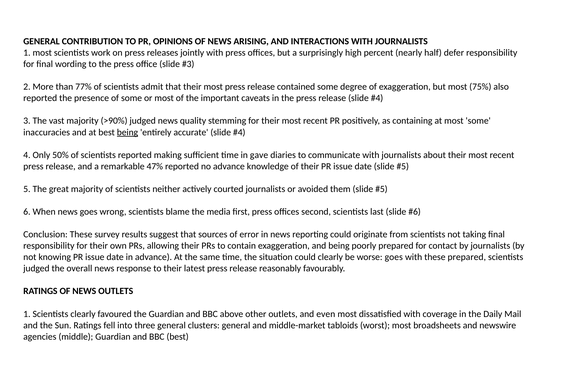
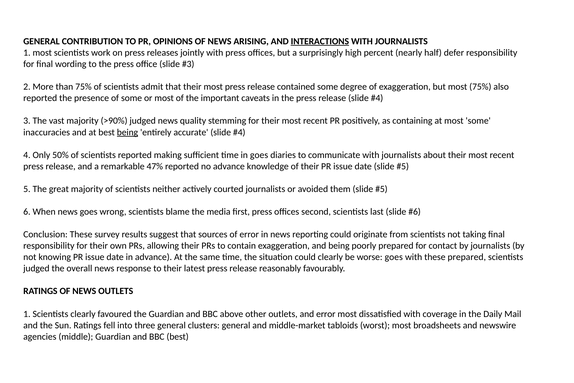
INTERACTIONS underline: none -> present
than 77%: 77% -> 75%
in gave: gave -> goes
and even: even -> error
